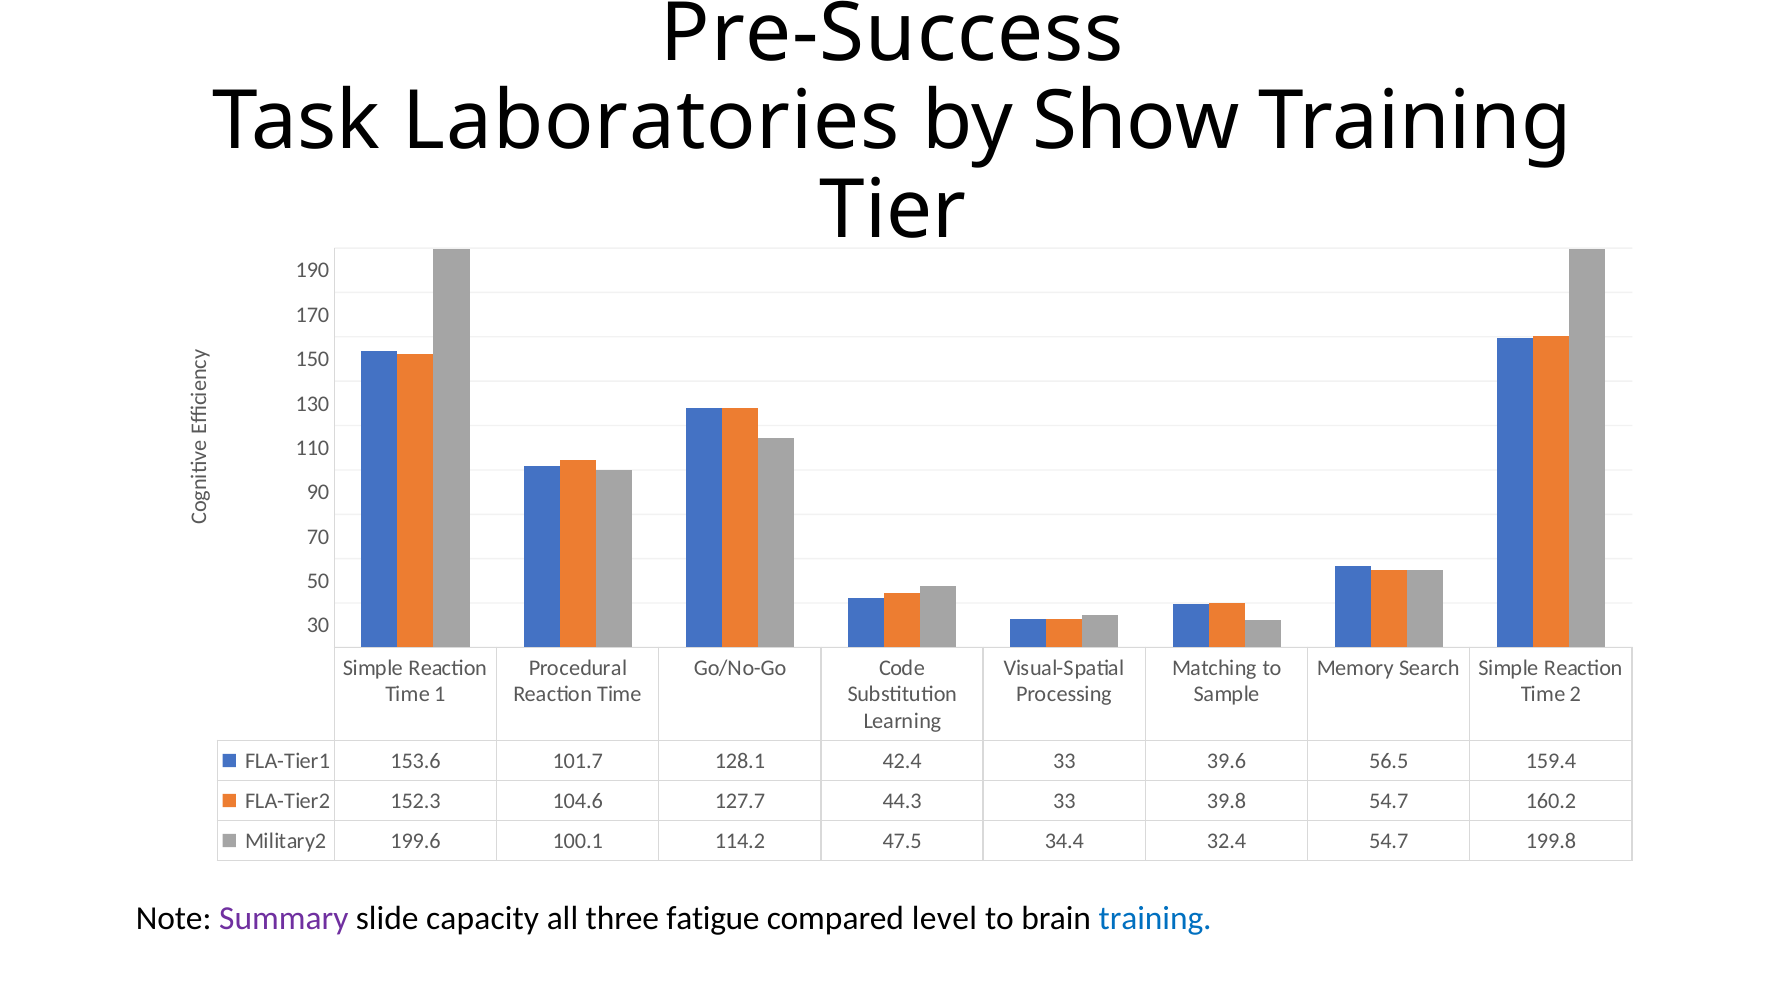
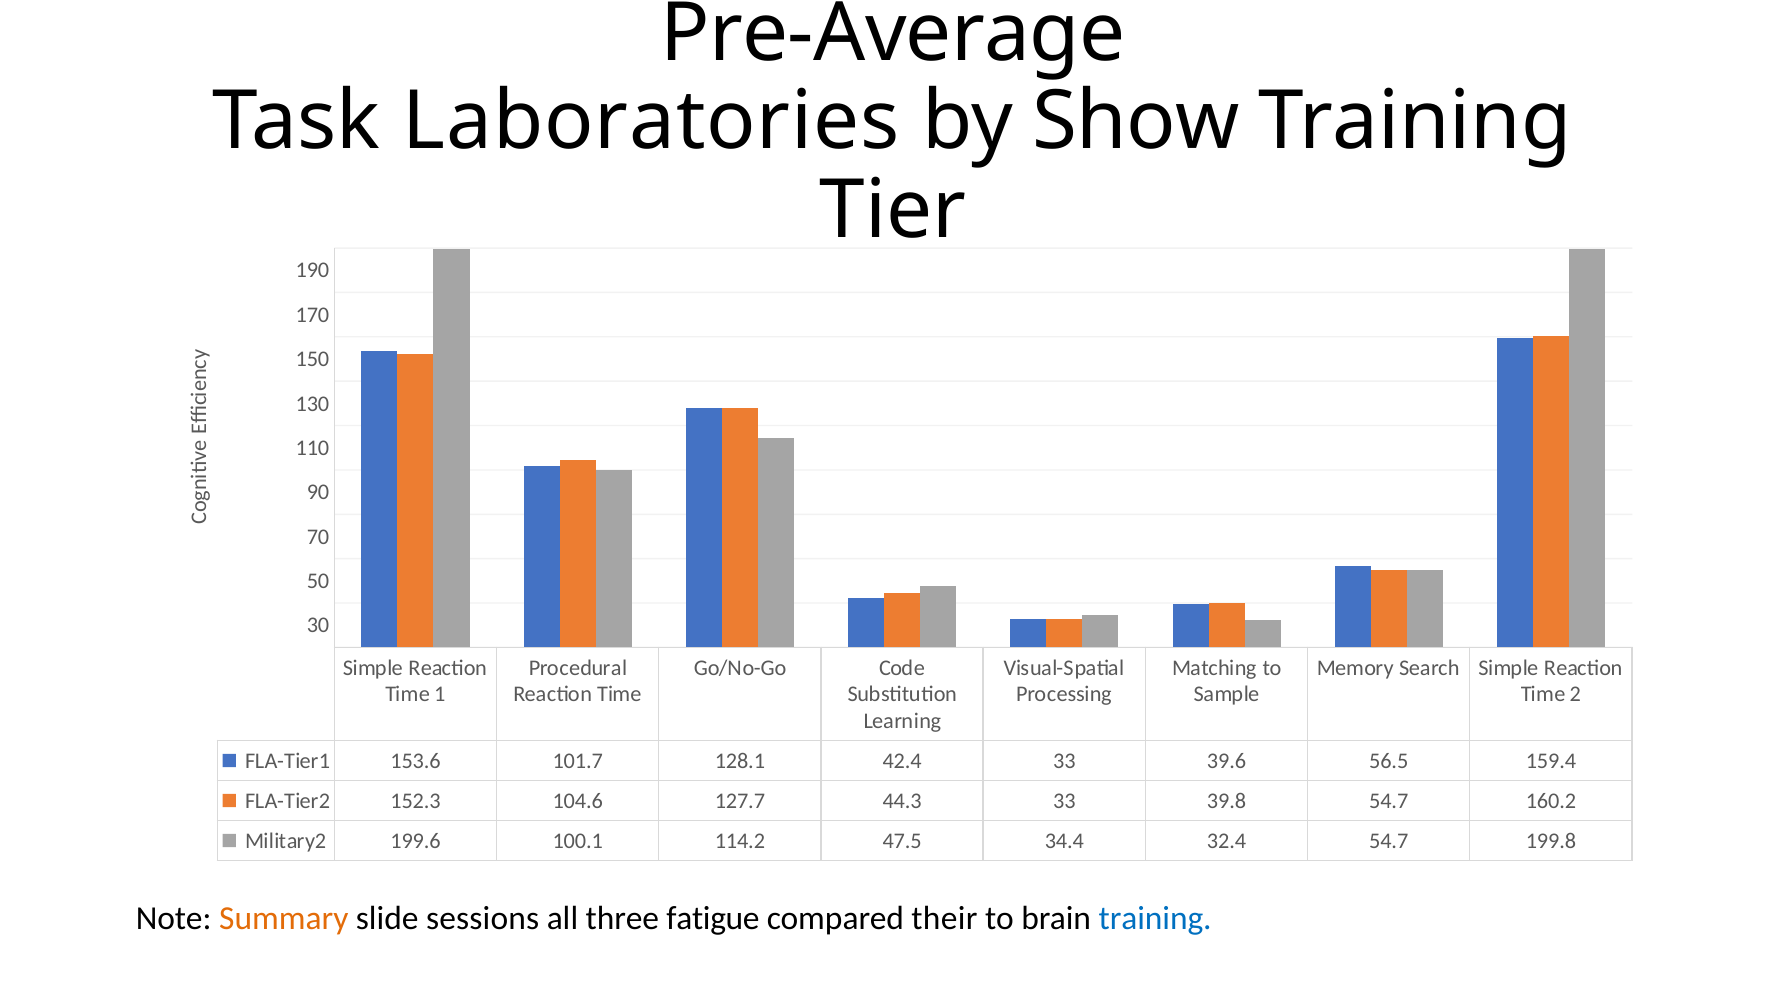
Pre-Success: Pre-Success -> Pre-Average
Summary colour: purple -> orange
capacity: capacity -> sessions
level: level -> their
